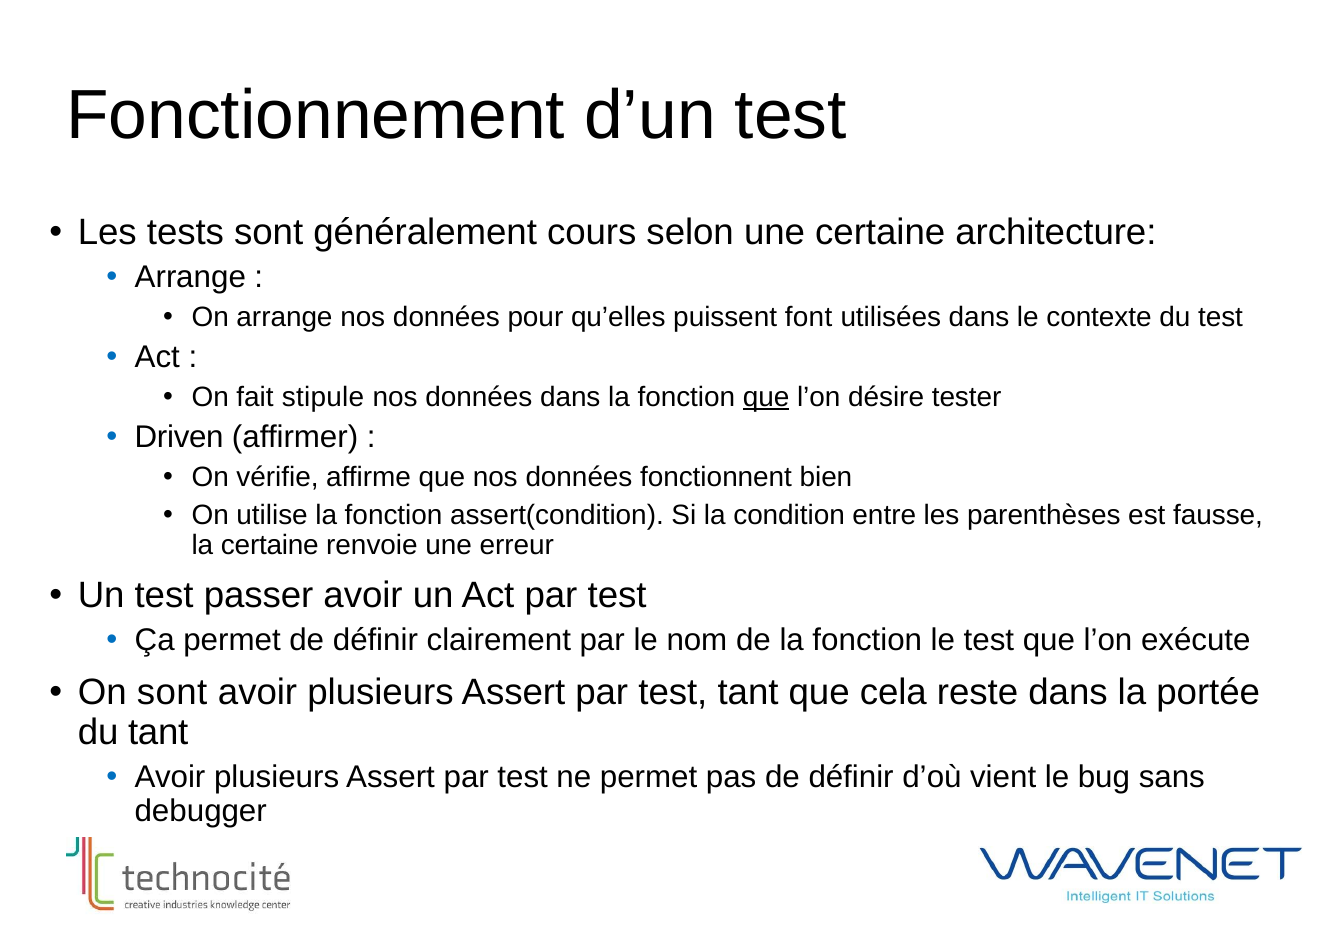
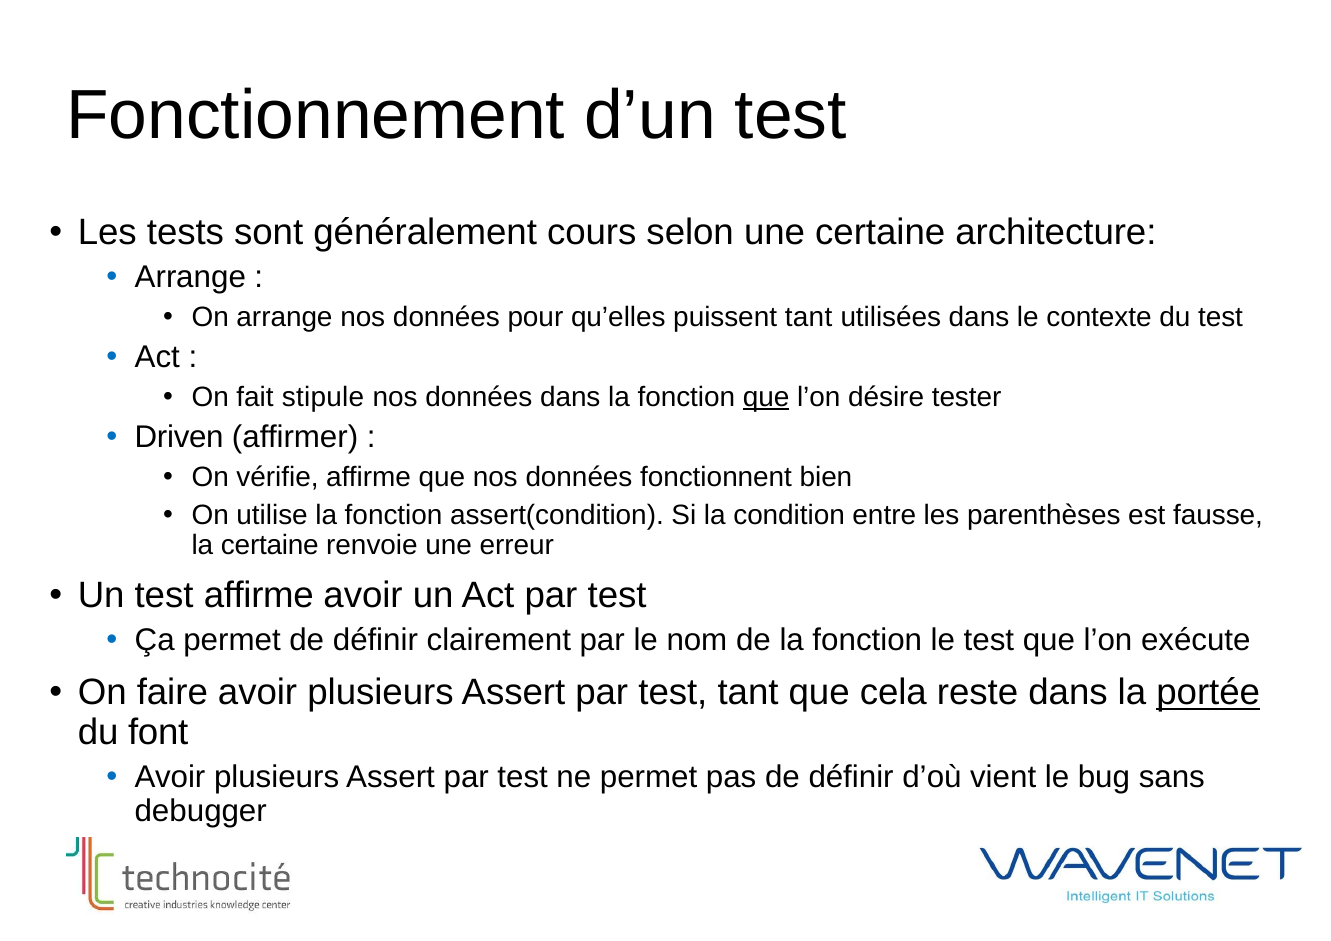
puissent font: font -> tant
test passer: passer -> affirme
On sont: sont -> faire
portée underline: none -> present
du tant: tant -> font
